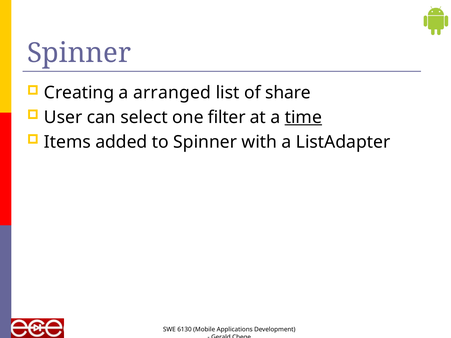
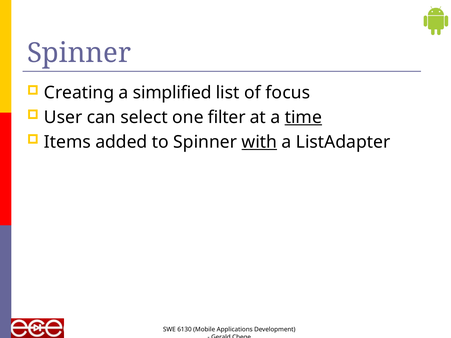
arranged: arranged -> simplified
share: share -> focus
with underline: none -> present
